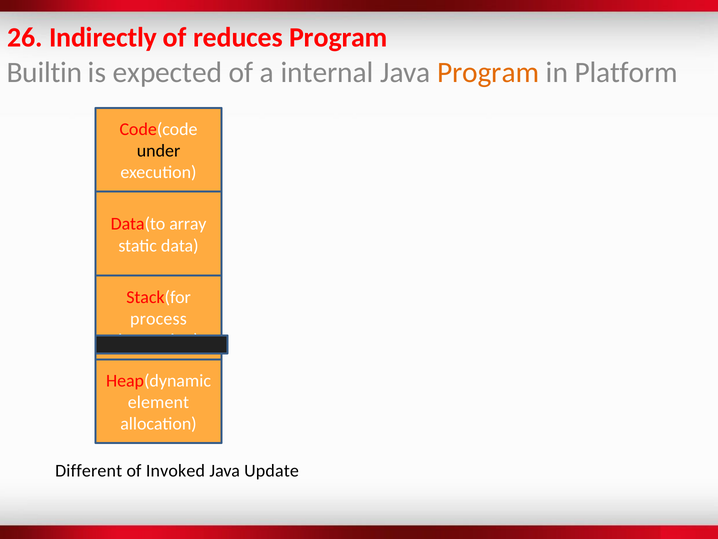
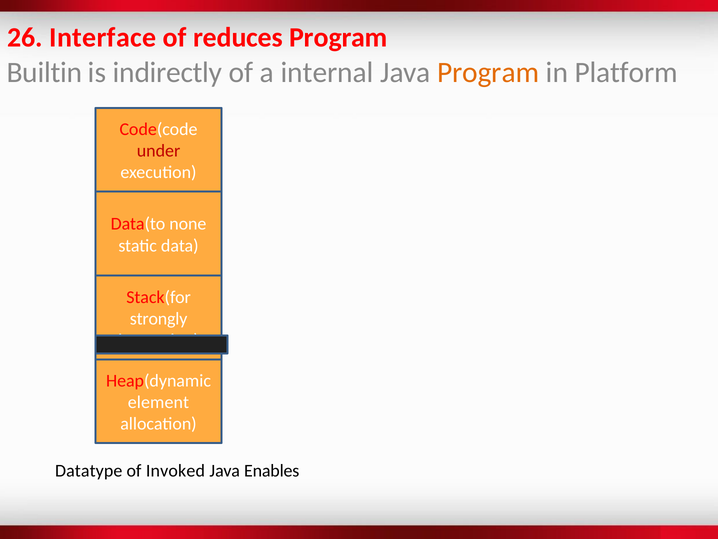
Indirectly: Indirectly -> Interface
expected: expected -> indirectly
under colour: black -> red
array: array -> none
process: process -> strongly
Different: Different -> Datatype
Update: Update -> Enables
